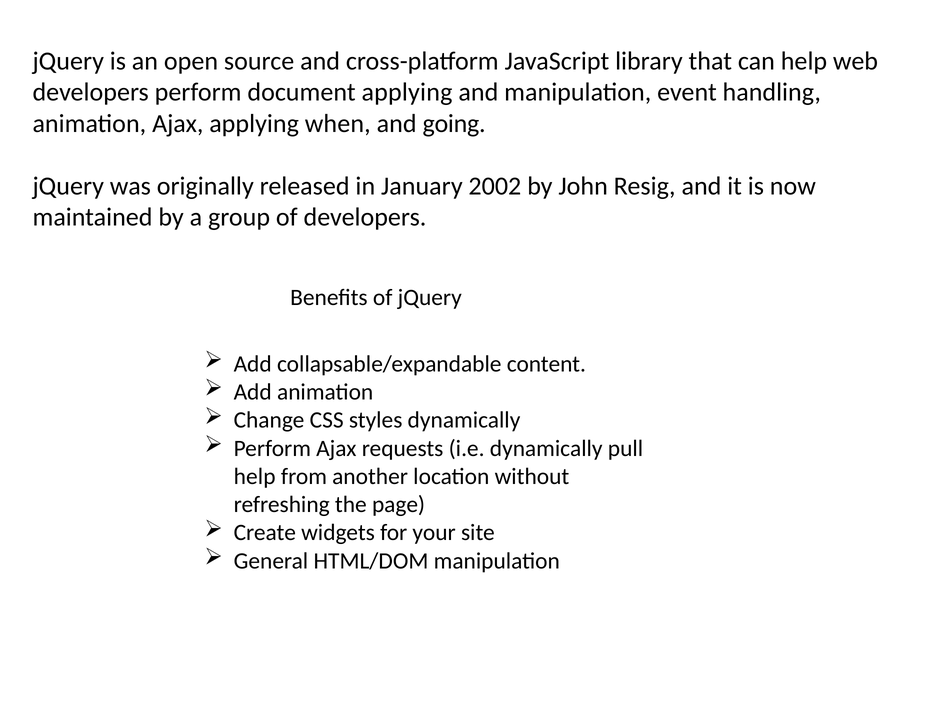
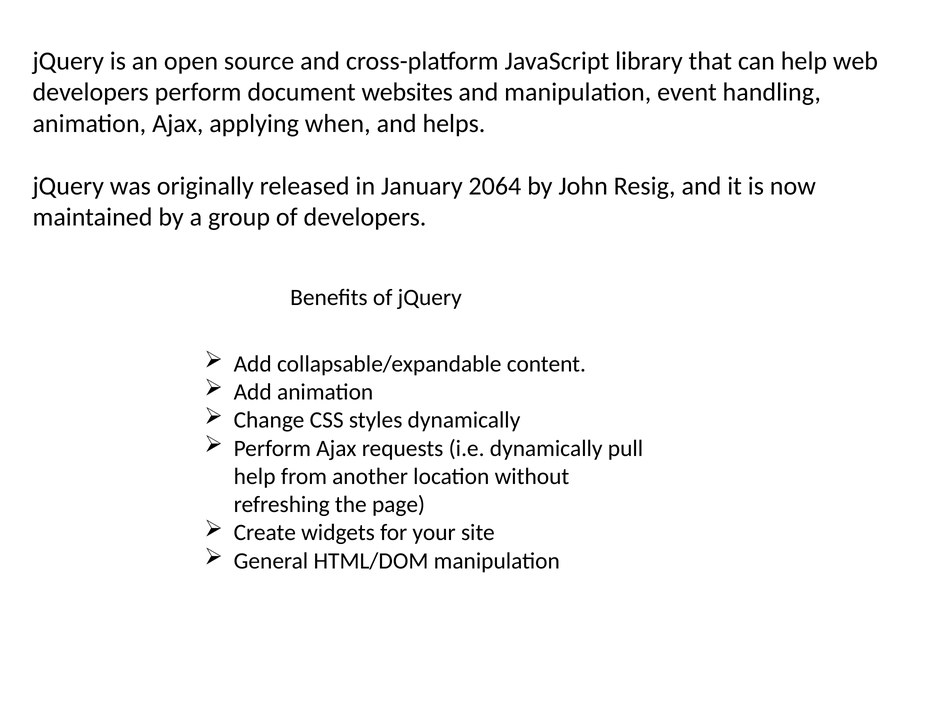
document applying: applying -> websites
going: going -> helps
2002: 2002 -> 2064
